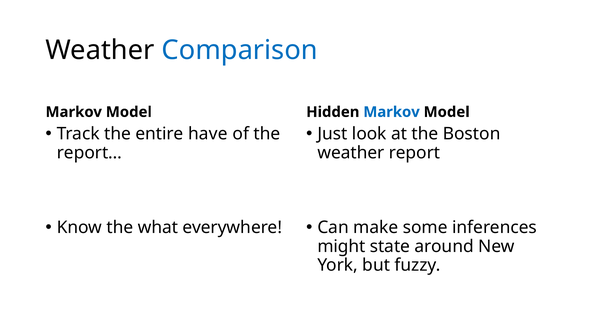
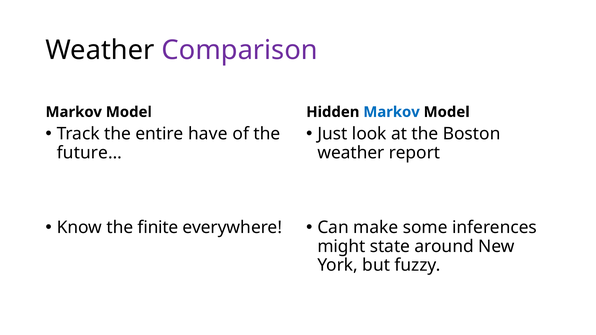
Comparison colour: blue -> purple
report…: report… -> future…
what: what -> finite
